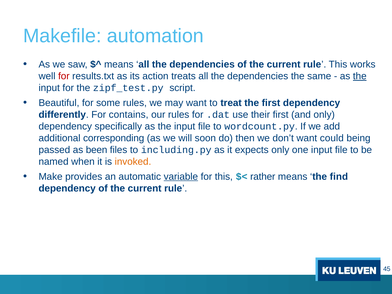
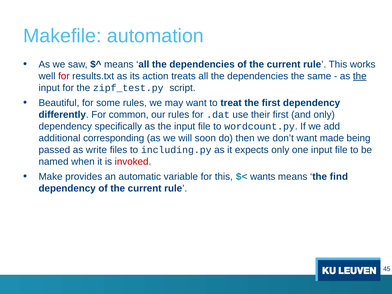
contains: contains -> common
could: could -> made
been: been -> write
invoked colour: orange -> red
variable underline: present -> none
rather: rather -> wants
